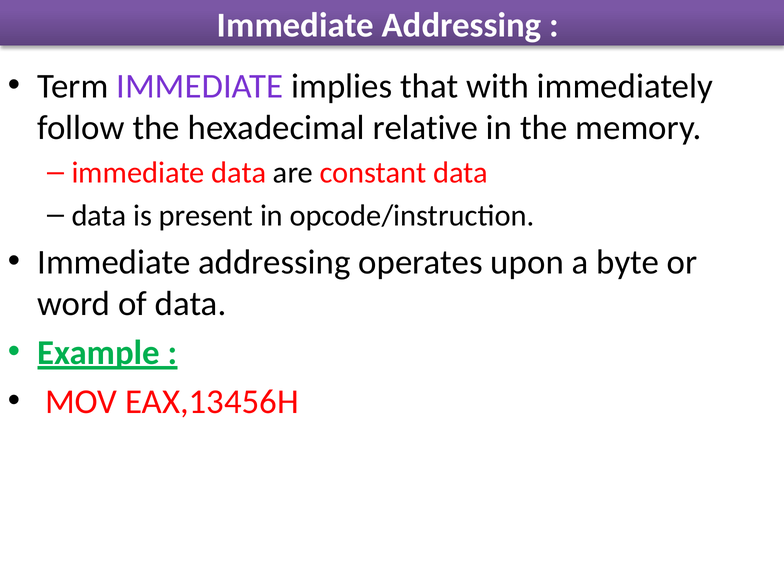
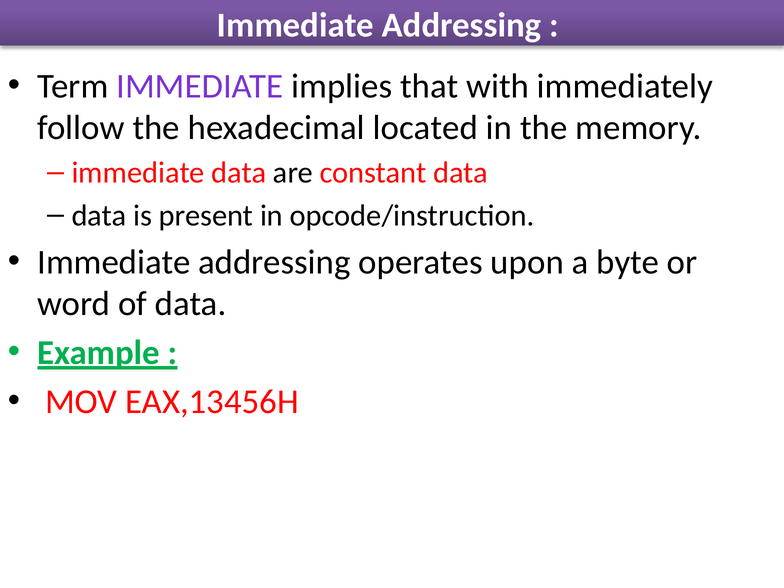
relative: relative -> located
